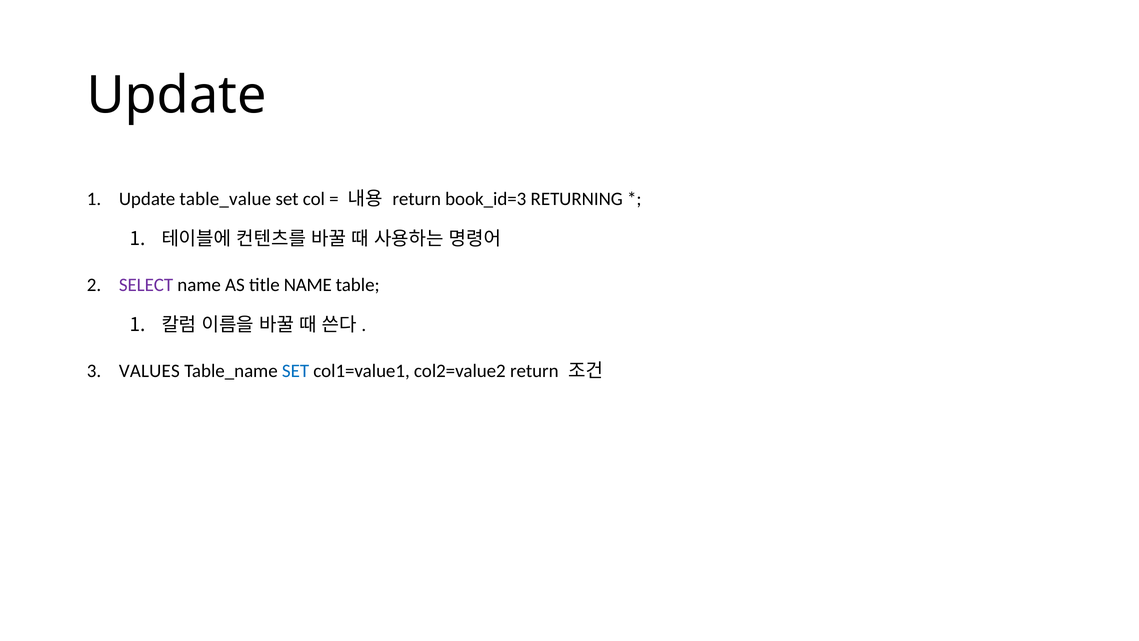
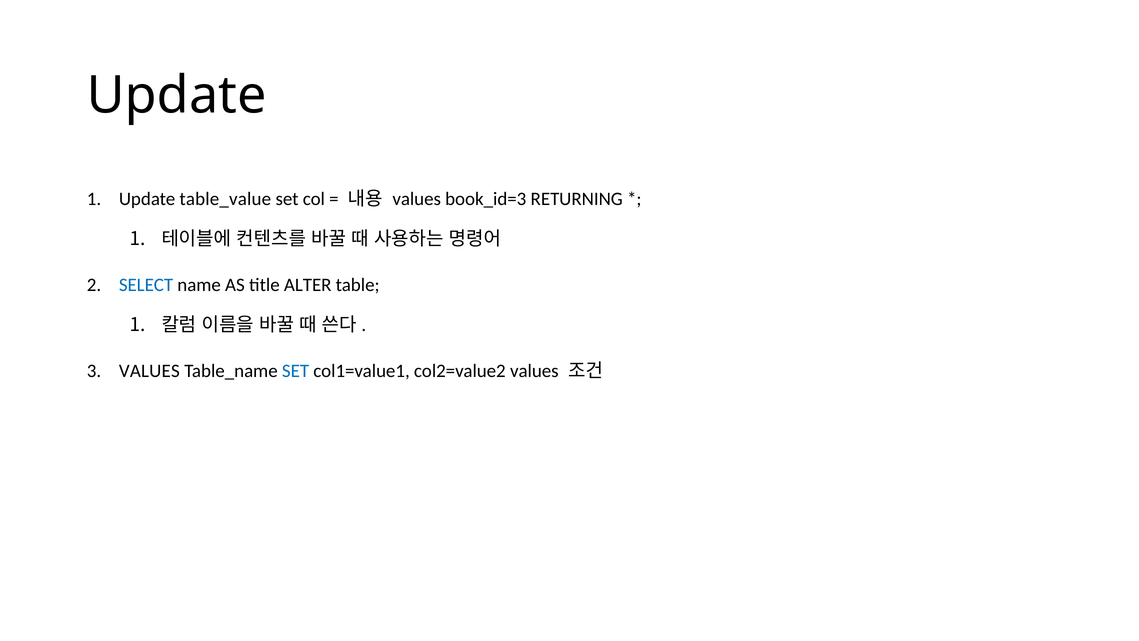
return at (417, 199): return -> values
SELECT colour: purple -> blue
title NAME: NAME -> ALTER
col2=value2 return: return -> values
